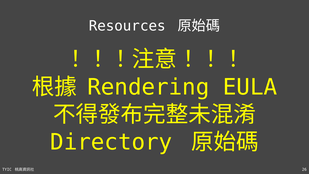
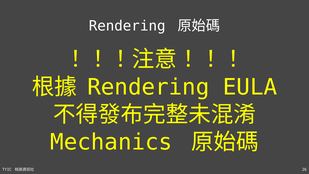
Resources at (127, 26): Resources -> Rendering
Directory: Directory -> Mechanics
